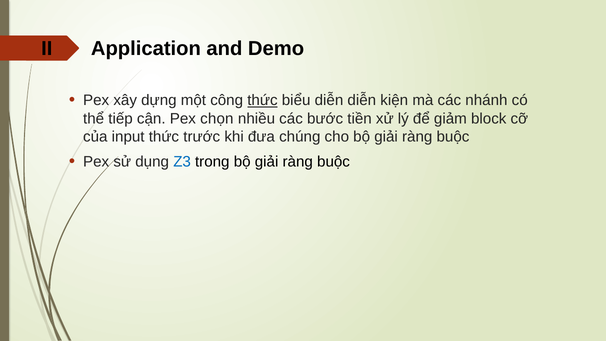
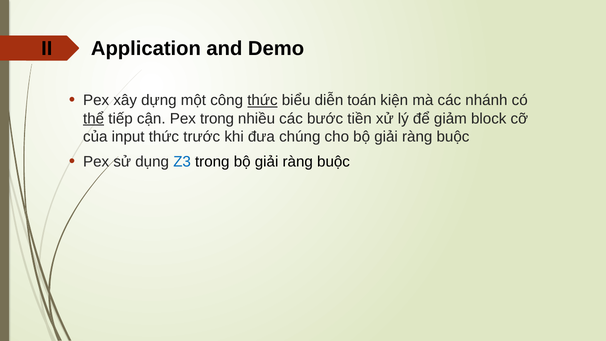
diễn diễn: diễn -> toán
thể underline: none -> present
Pex chọn: chọn -> trong
